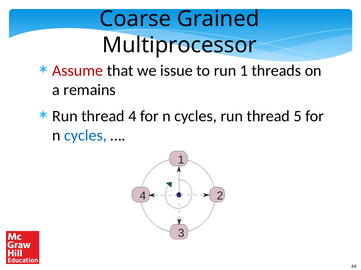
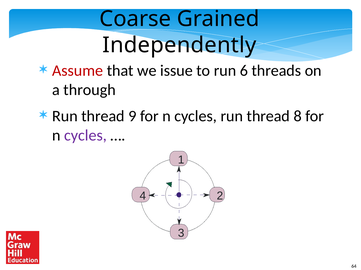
Multiprocessor: Multiprocessor -> Independently
run 1: 1 -> 6
remains: remains -> through
thread 4: 4 -> 9
5: 5 -> 8
cycles at (85, 136) colour: blue -> purple
